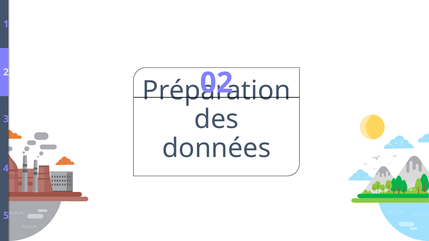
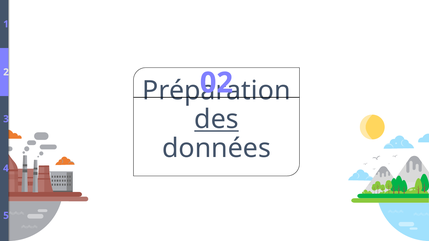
des underline: none -> present
